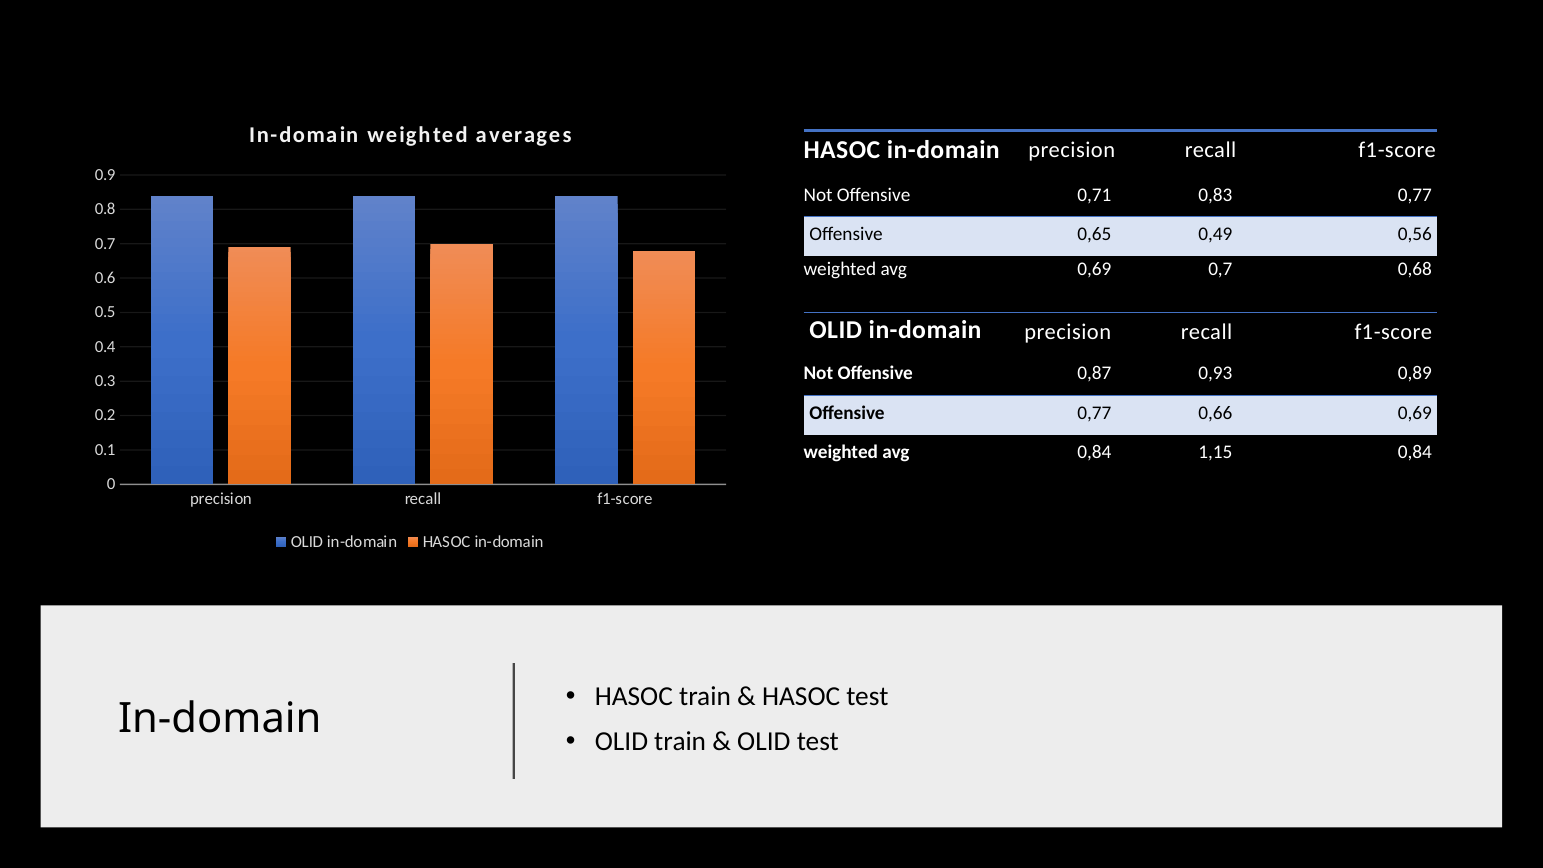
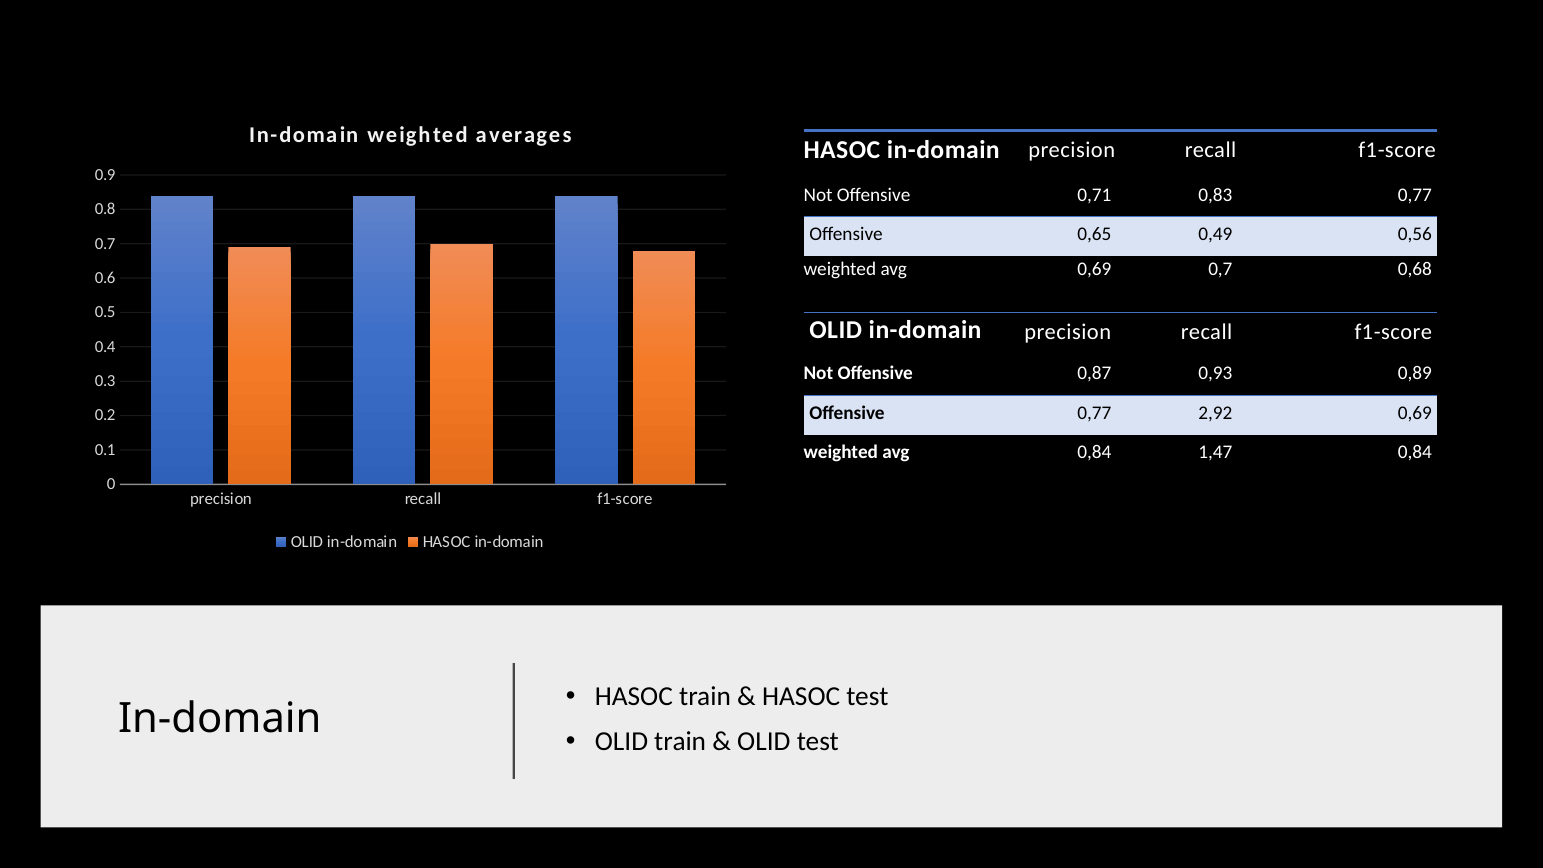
0,66: 0,66 -> 2,92
1,15: 1,15 -> 1,47
